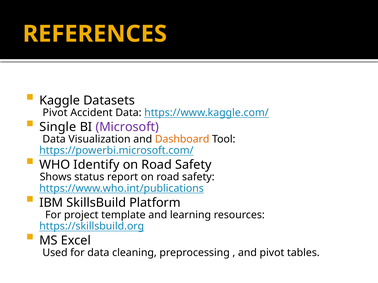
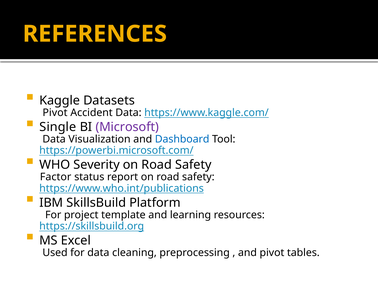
Dashboard colour: orange -> blue
Identify: Identify -> Severity
Shows: Shows -> Factor
